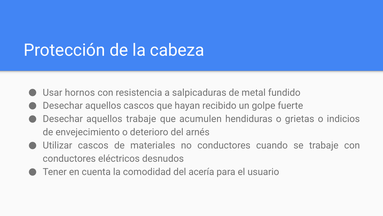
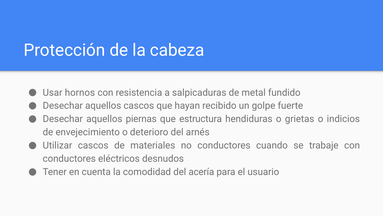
aquellos trabaje: trabaje -> piernas
acumulen: acumulen -> estructura
